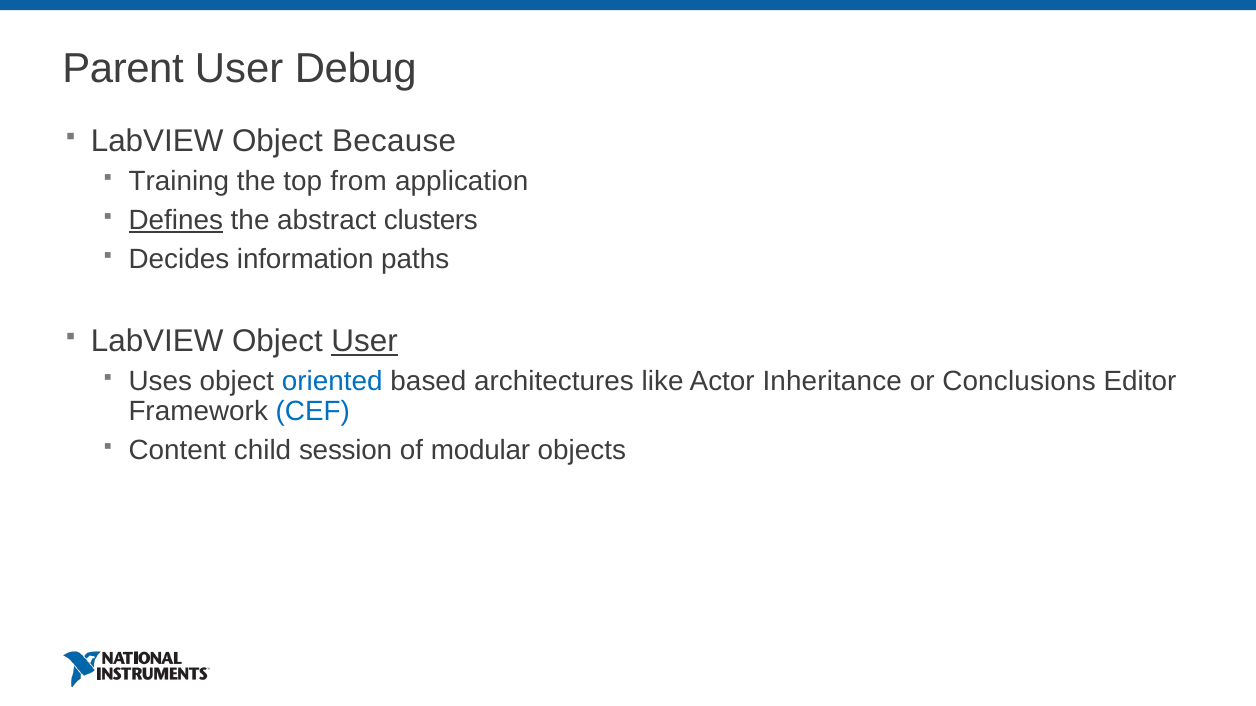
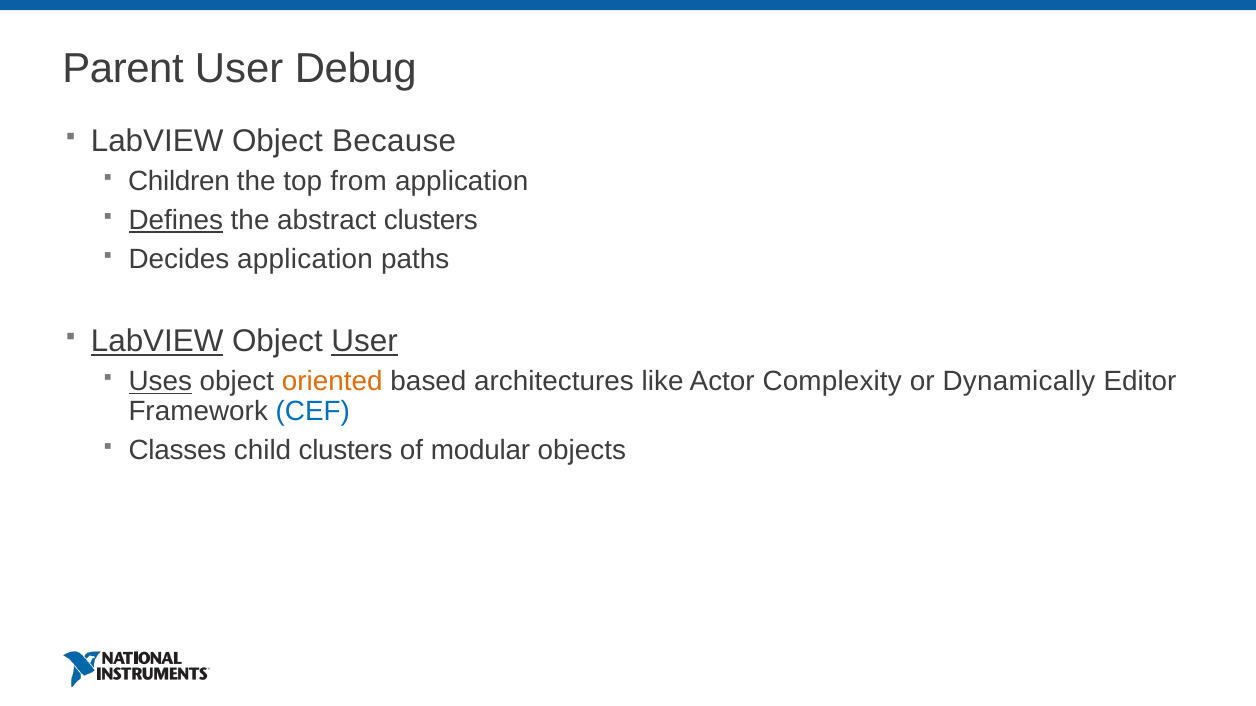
Training: Training -> Children
Decides information: information -> application
LabVIEW at (157, 342) underline: none -> present
Uses underline: none -> present
oriented colour: blue -> orange
Inheritance: Inheritance -> Complexity
Conclusions: Conclusions -> Dynamically
Content: Content -> Classes
child session: session -> clusters
